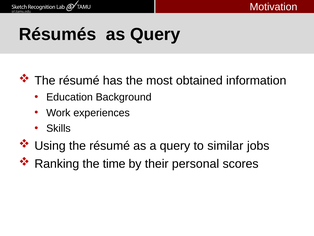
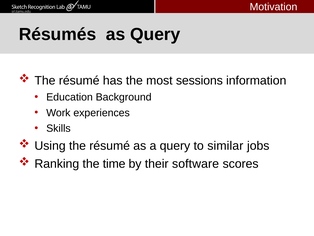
obtained: obtained -> sessions
personal: personal -> software
